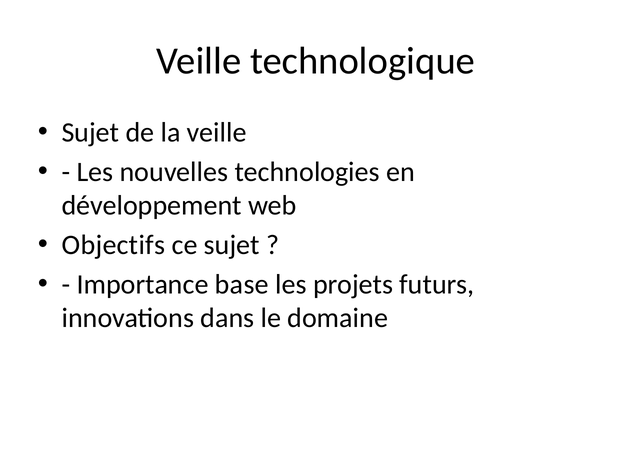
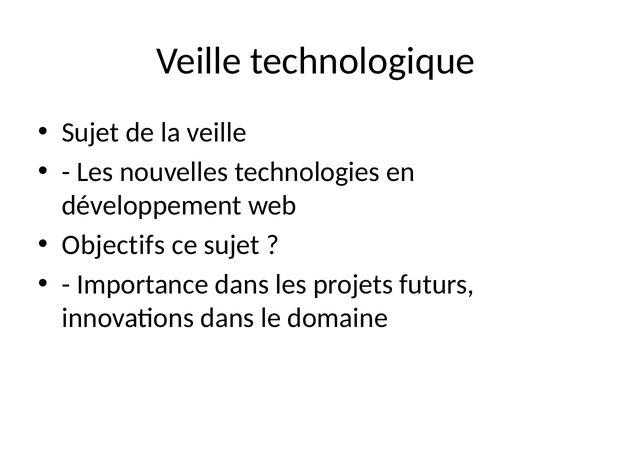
Importance base: base -> dans
